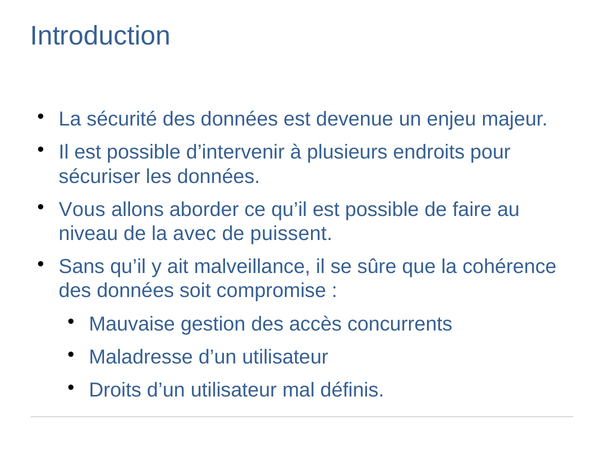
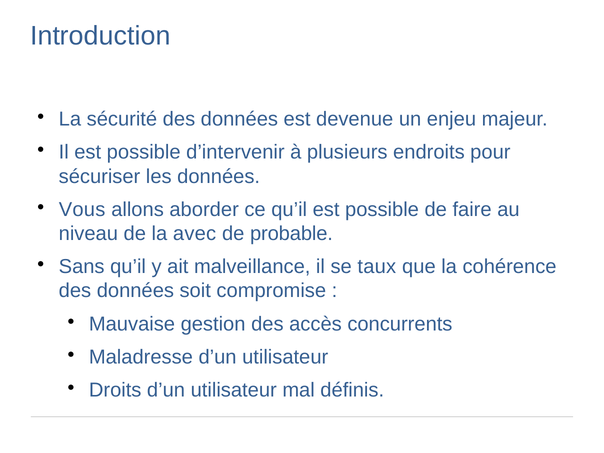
puissent: puissent -> probable
sûre: sûre -> taux
